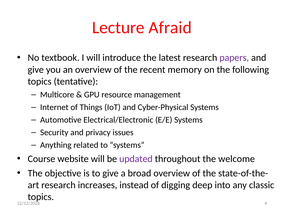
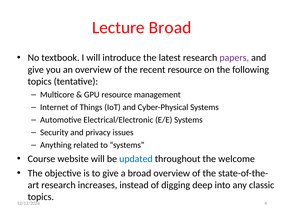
Lecture Afraid: Afraid -> Broad
recent memory: memory -> resource
updated colour: purple -> blue
